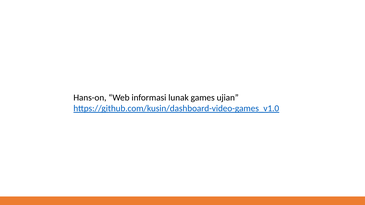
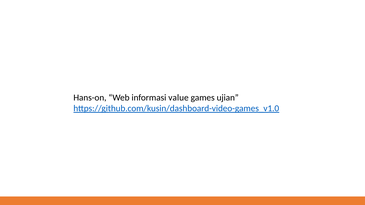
lunak: lunak -> value
